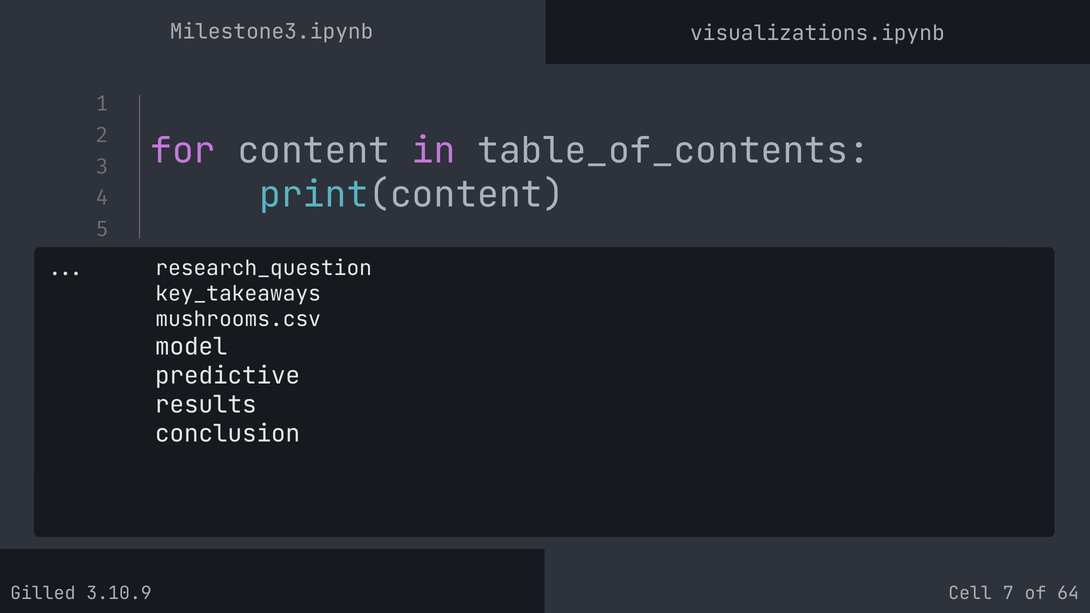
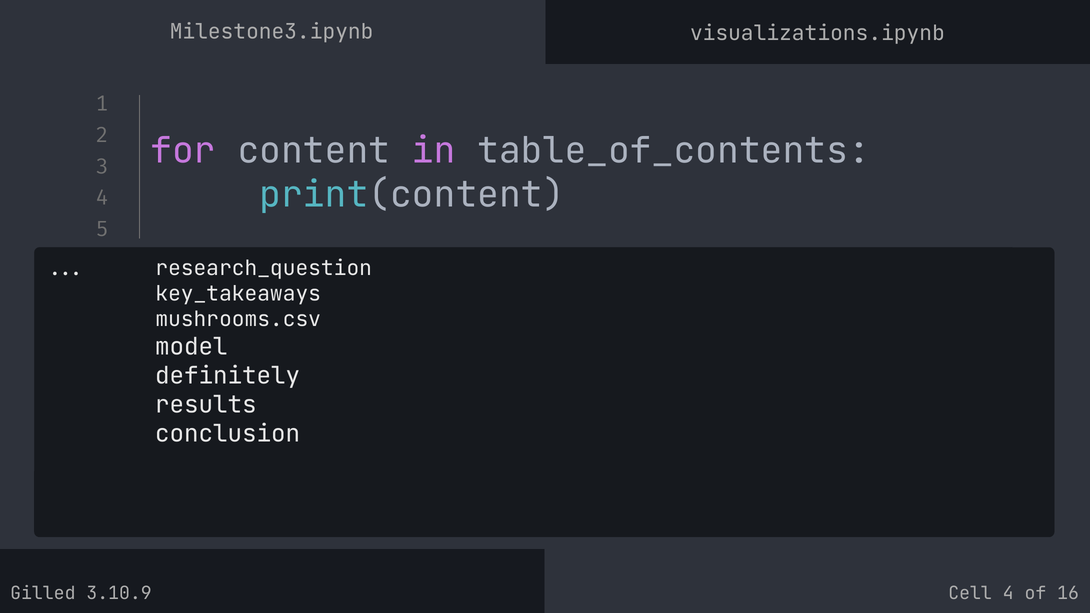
predictive: predictive -> definitely
Cell 7: 7 -> 4
64: 64 -> 16
